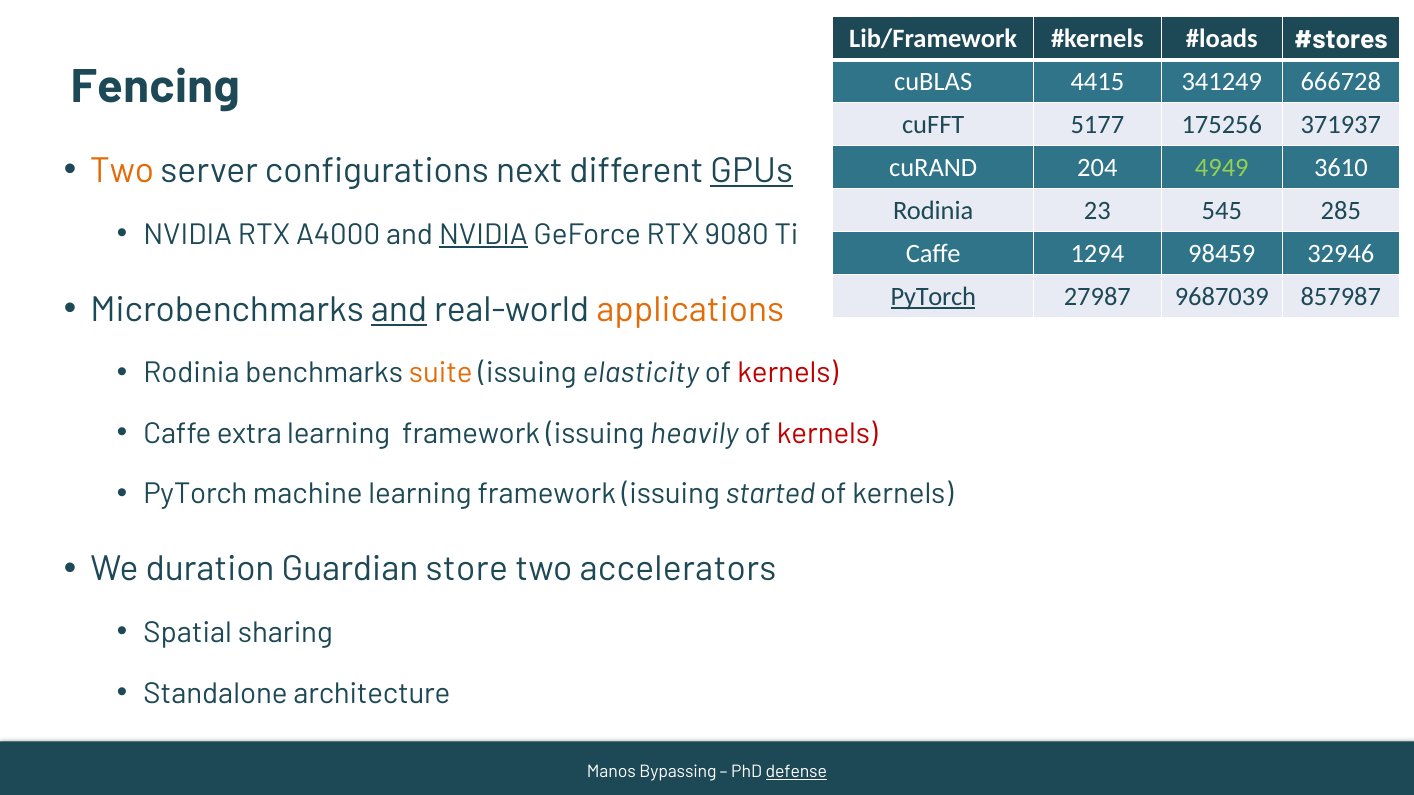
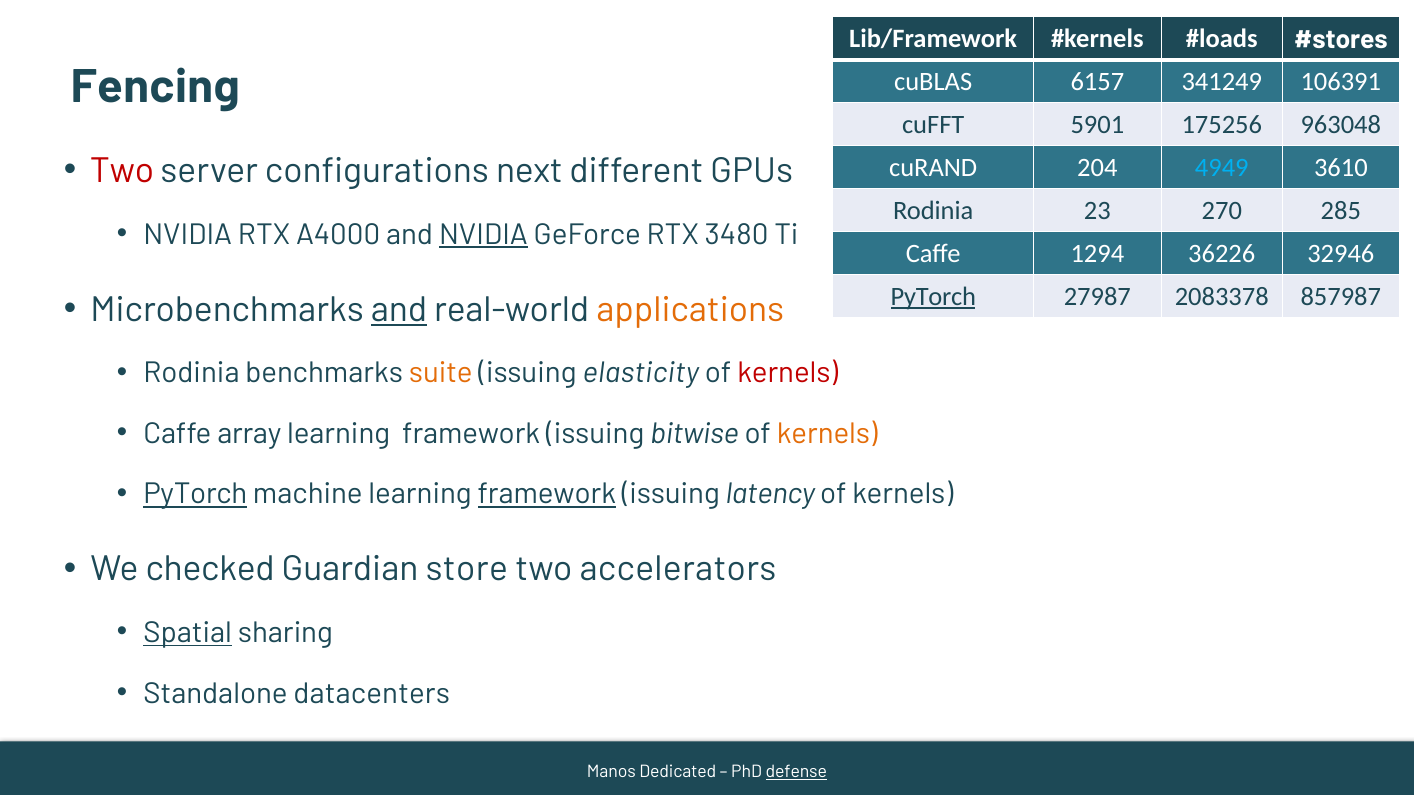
4415: 4415 -> 6157
666728: 666728 -> 106391
5177: 5177 -> 5901
371937: 371937 -> 963048
Two at (122, 171) colour: orange -> red
GPUs underline: present -> none
4949 colour: light green -> light blue
545: 545 -> 270
9080: 9080 -> 3480
98459: 98459 -> 36226
9687039: 9687039 -> 2083378
extra: extra -> array
heavily: heavily -> bitwise
kernels at (827, 434) colour: red -> orange
PyTorch at (195, 494) underline: none -> present
framework at (547, 494) underline: none -> present
started: started -> latency
duration: duration -> checked
Spatial underline: none -> present
architecture: architecture -> datacenters
Bypassing: Bypassing -> Dedicated
